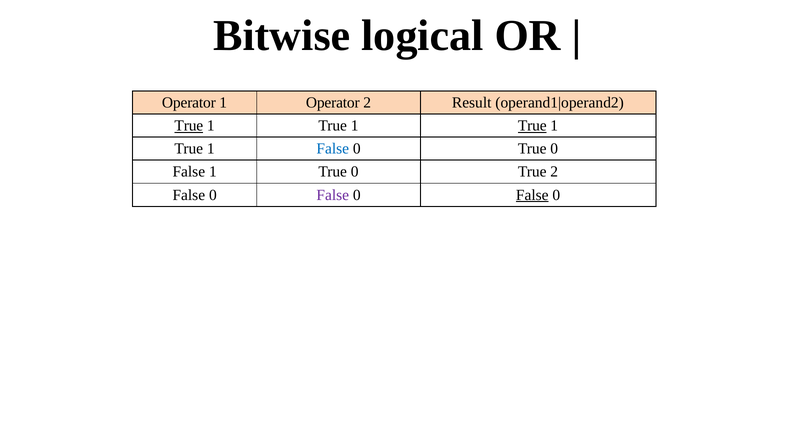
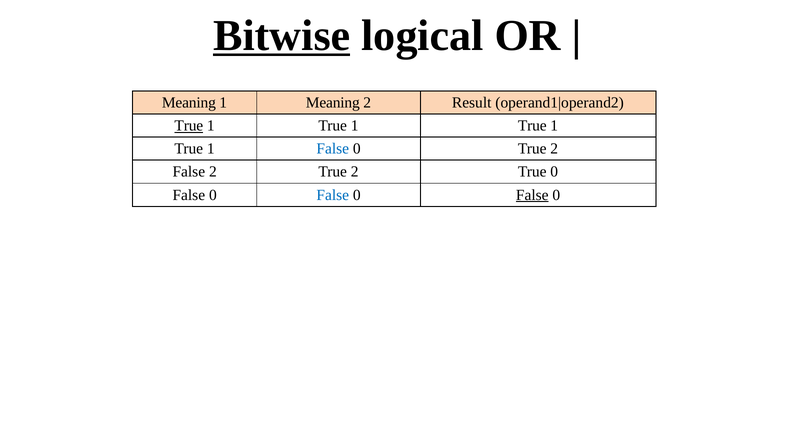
Bitwise underline: none -> present
Operator at (189, 103): Operator -> Meaning
1 Operator: Operator -> Meaning
True at (532, 126) underline: present -> none
0 True 0: 0 -> 2
False 1: 1 -> 2
0 at (355, 172): 0 -> 2
True 2: 2 -> 0
False at (333, 195) colour: purple -> blue
